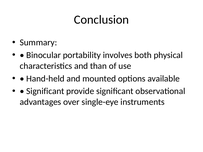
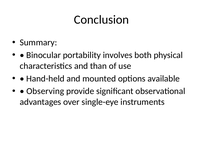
Significant at (45, 91): Significant -> Observing
